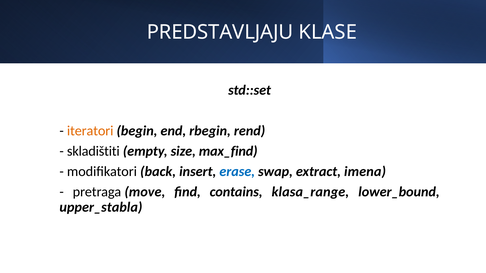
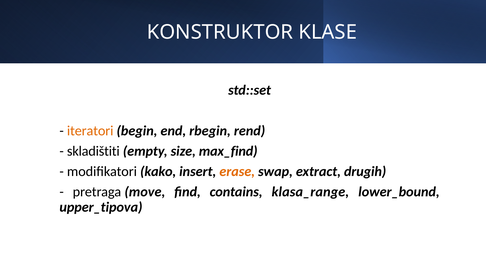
PREDSTAVLJAJU: PREDSTAVLJAJU -> KONSTRUKTOR
back: back -> kako
erase colour: blue -> orange
imena: imena -> drugih
upper_stabla: upper_stabla -> upper_tipova
